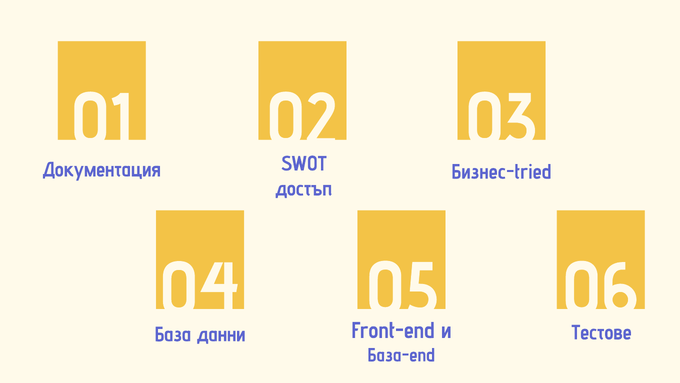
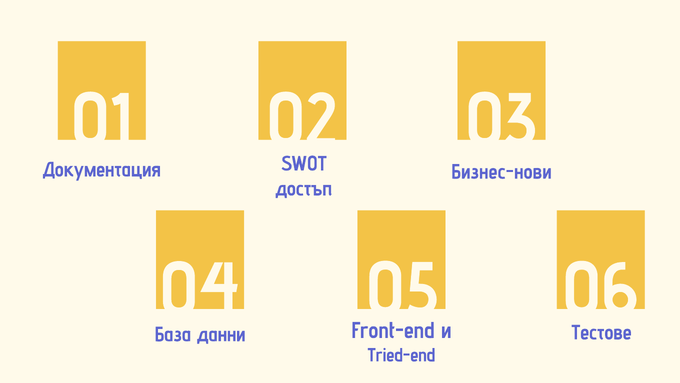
Бизнес-tried: Бизнес-tried -> Бизнес-нови
База-end: База-end -> Tried-end
